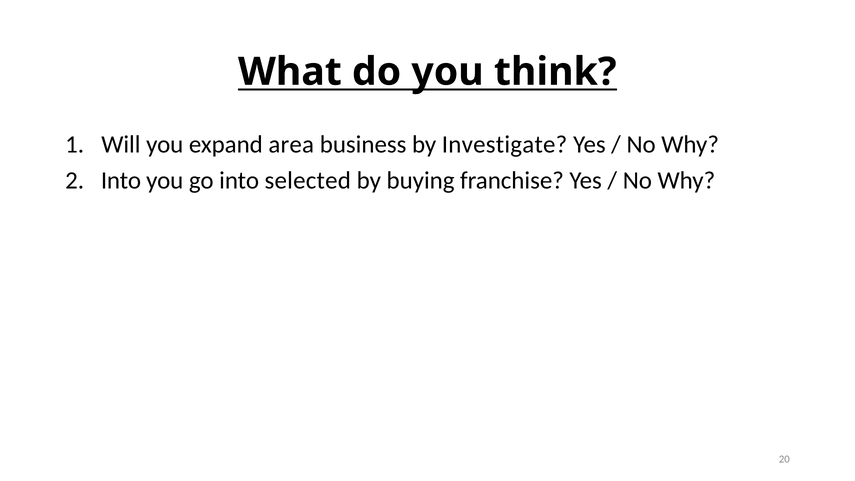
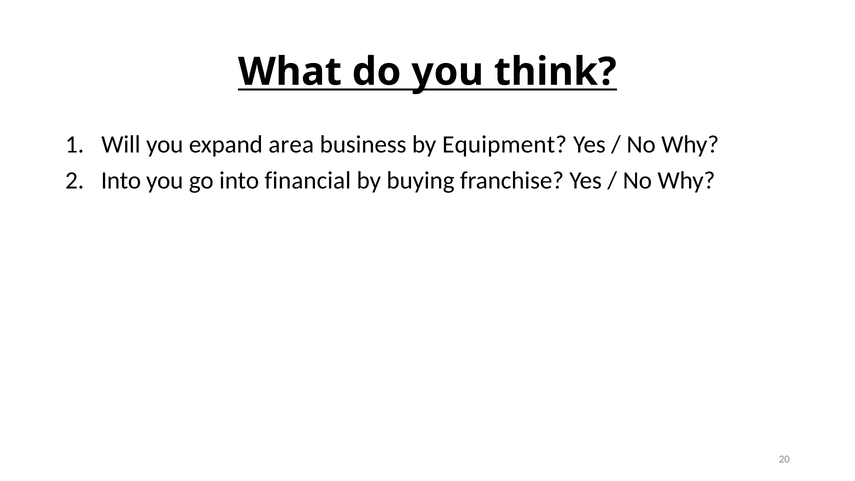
Investigate: Investigate -> Equipment
selected: selected -> financial
